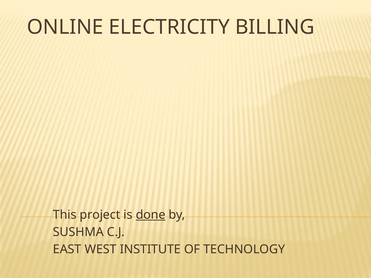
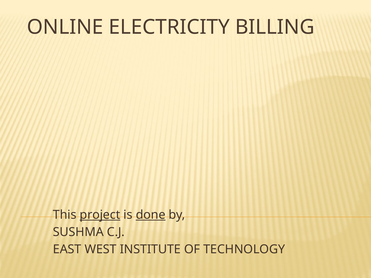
project underline: none -> present
